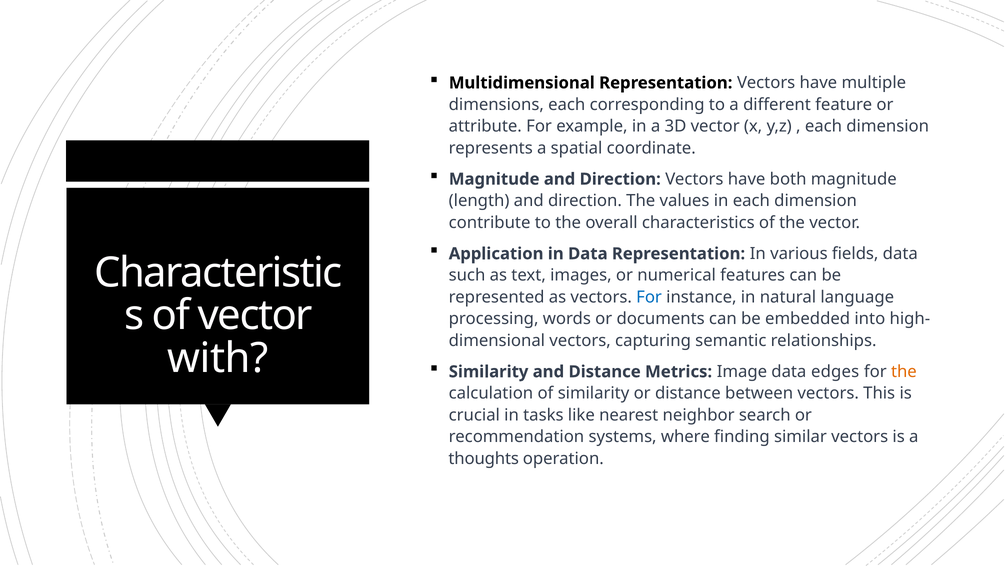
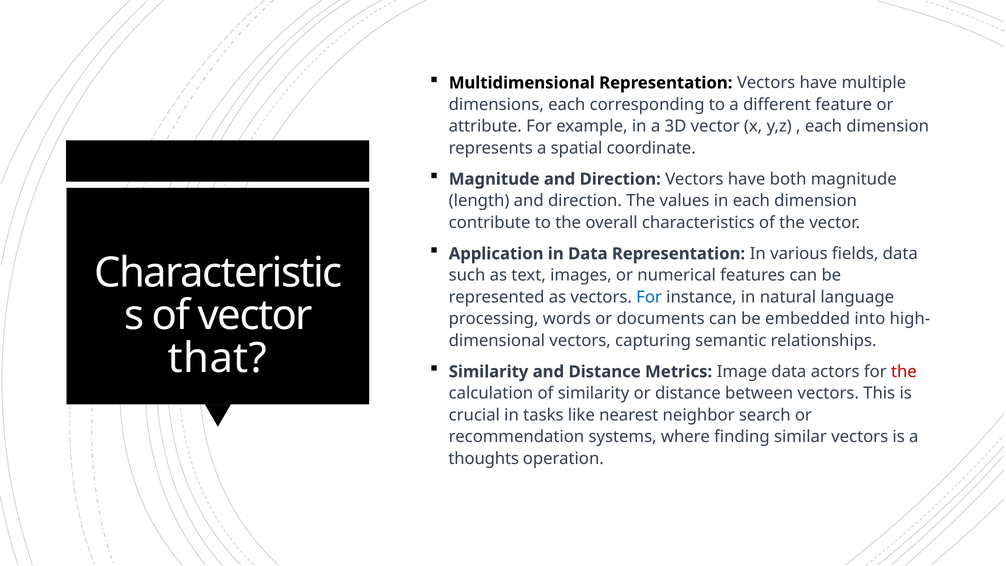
with: with -> that
edges: edges -> actors
the at (904, 372) colour: orange -> red
